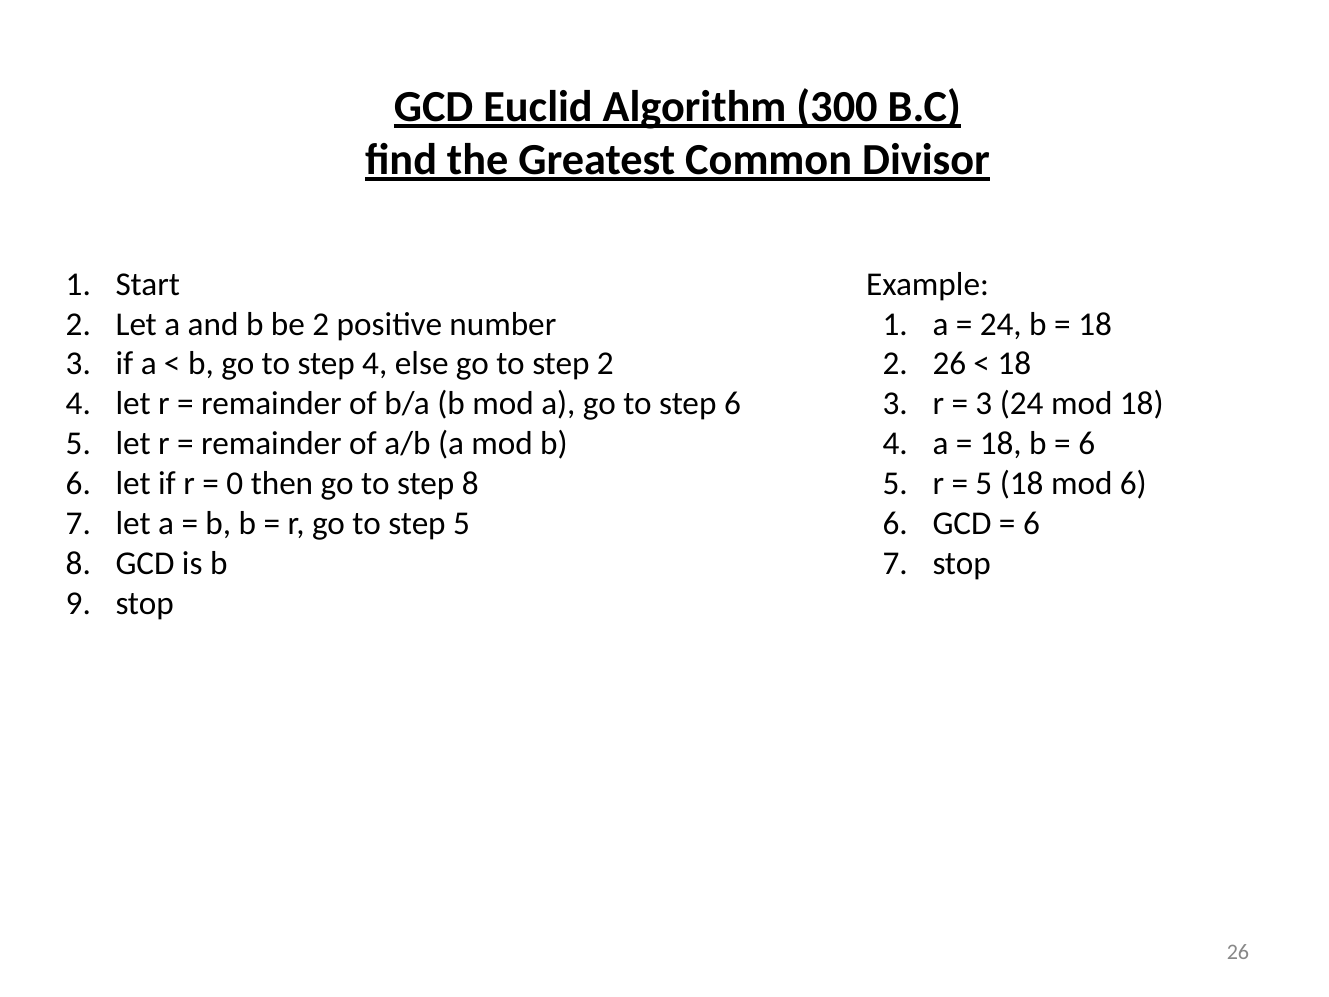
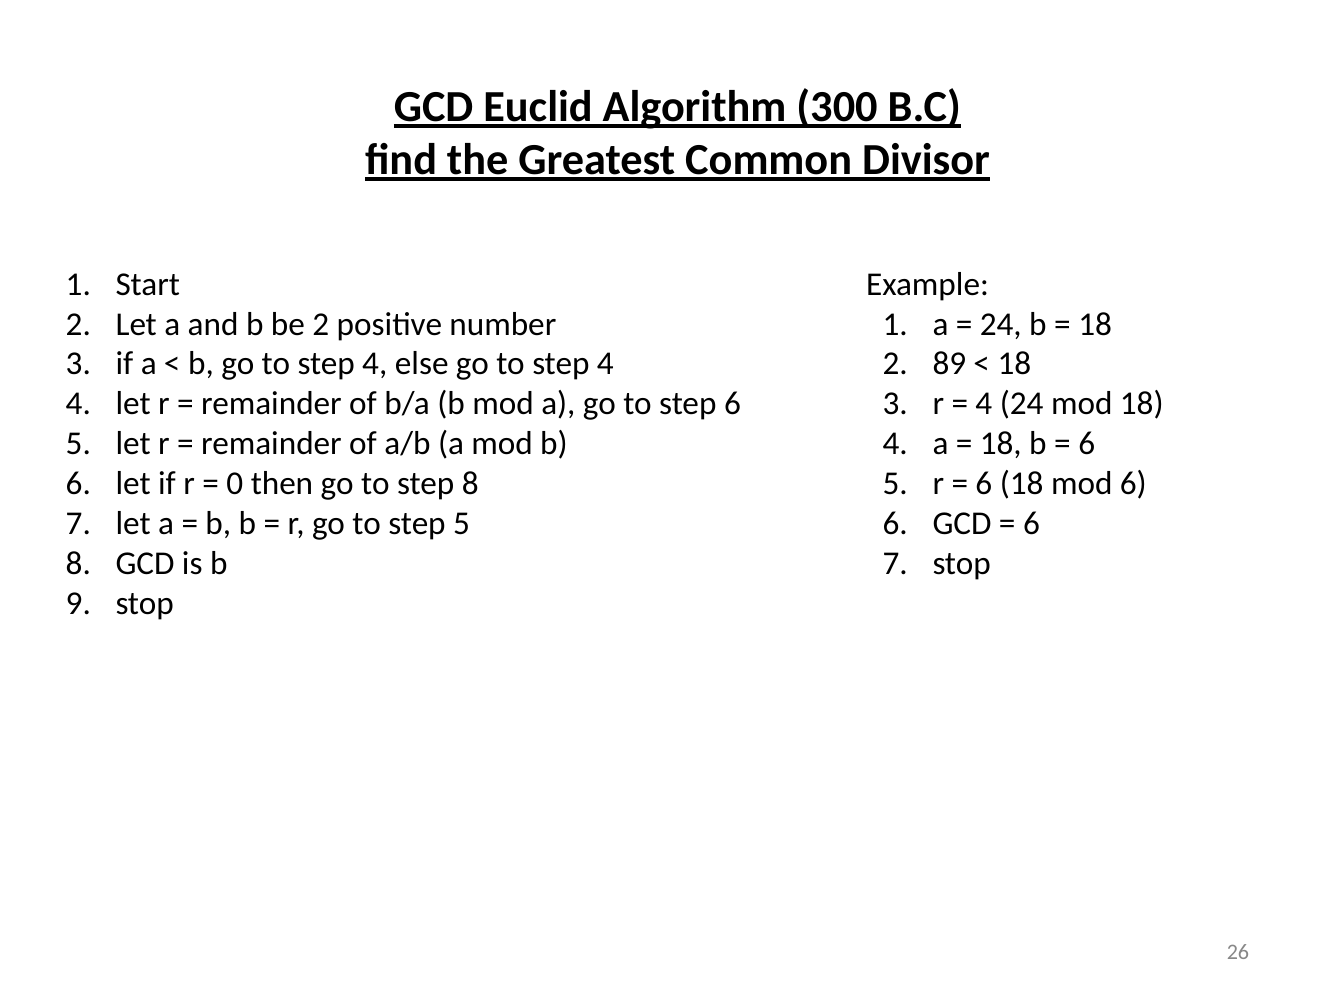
2 at (605, 364): 2 -> 4
2 26: 26 -> 89
3 at (984, 404): 3 -> 4
5 at (984, 484): 5 -> 6
